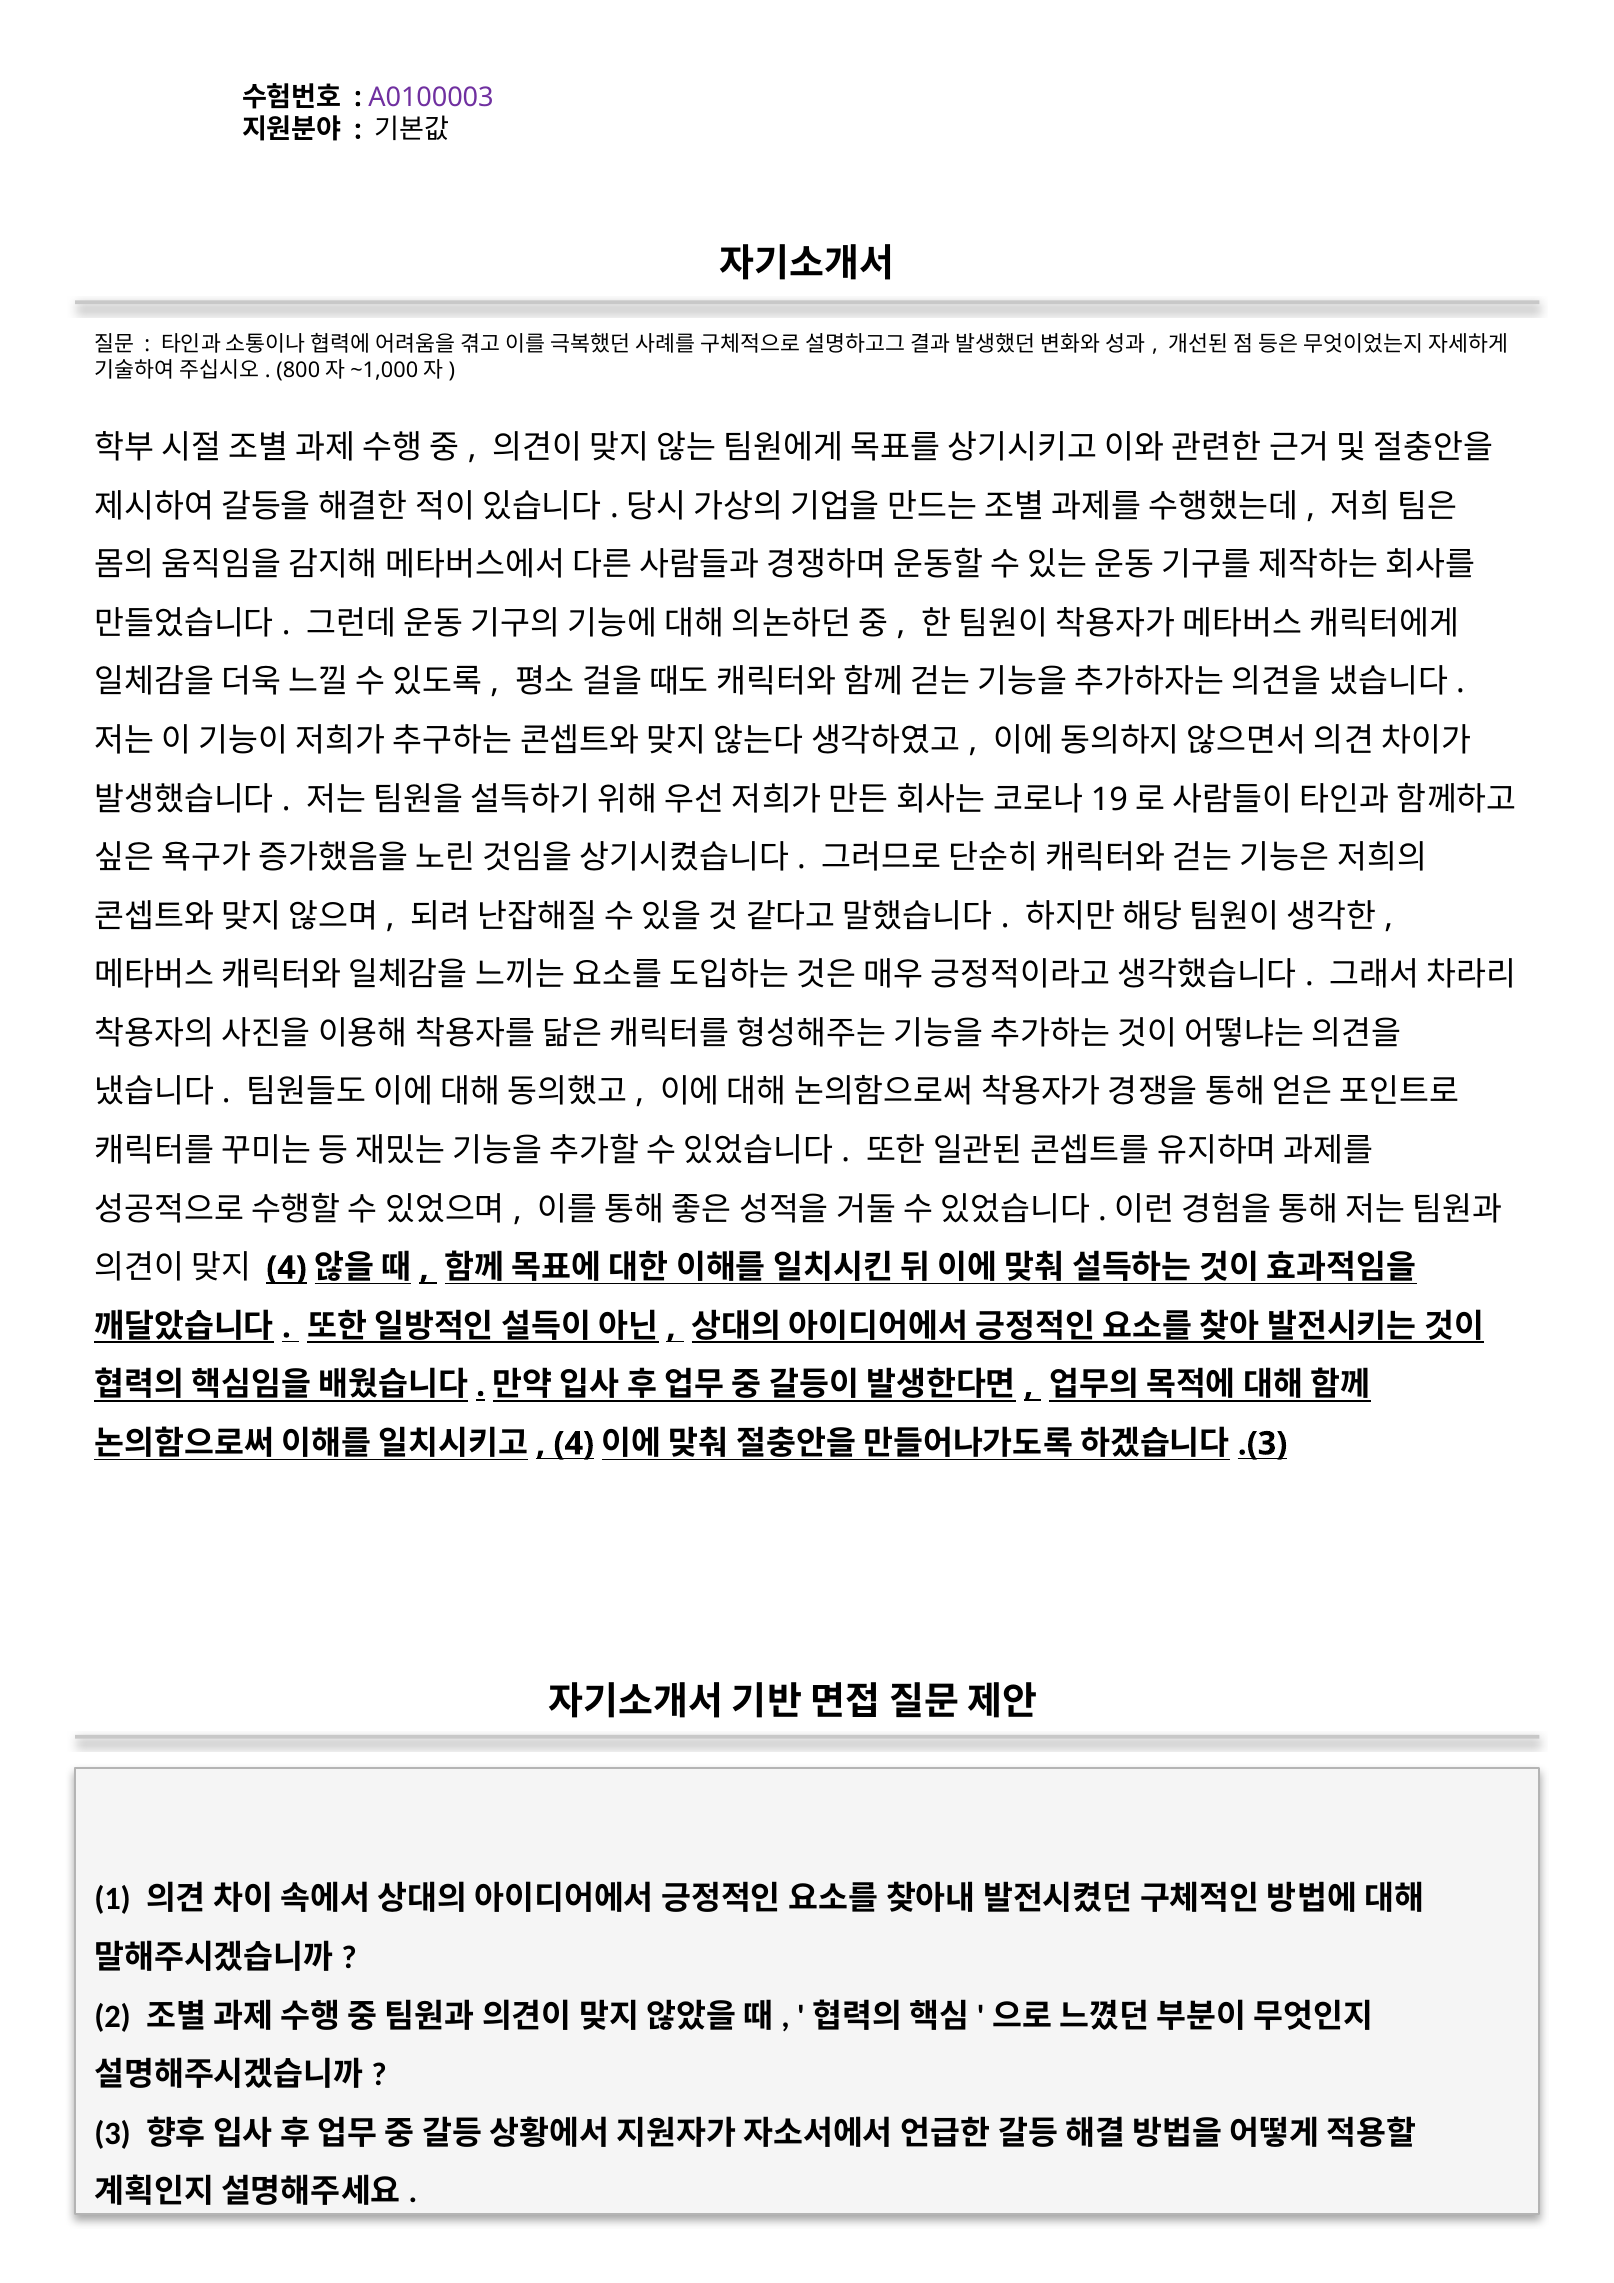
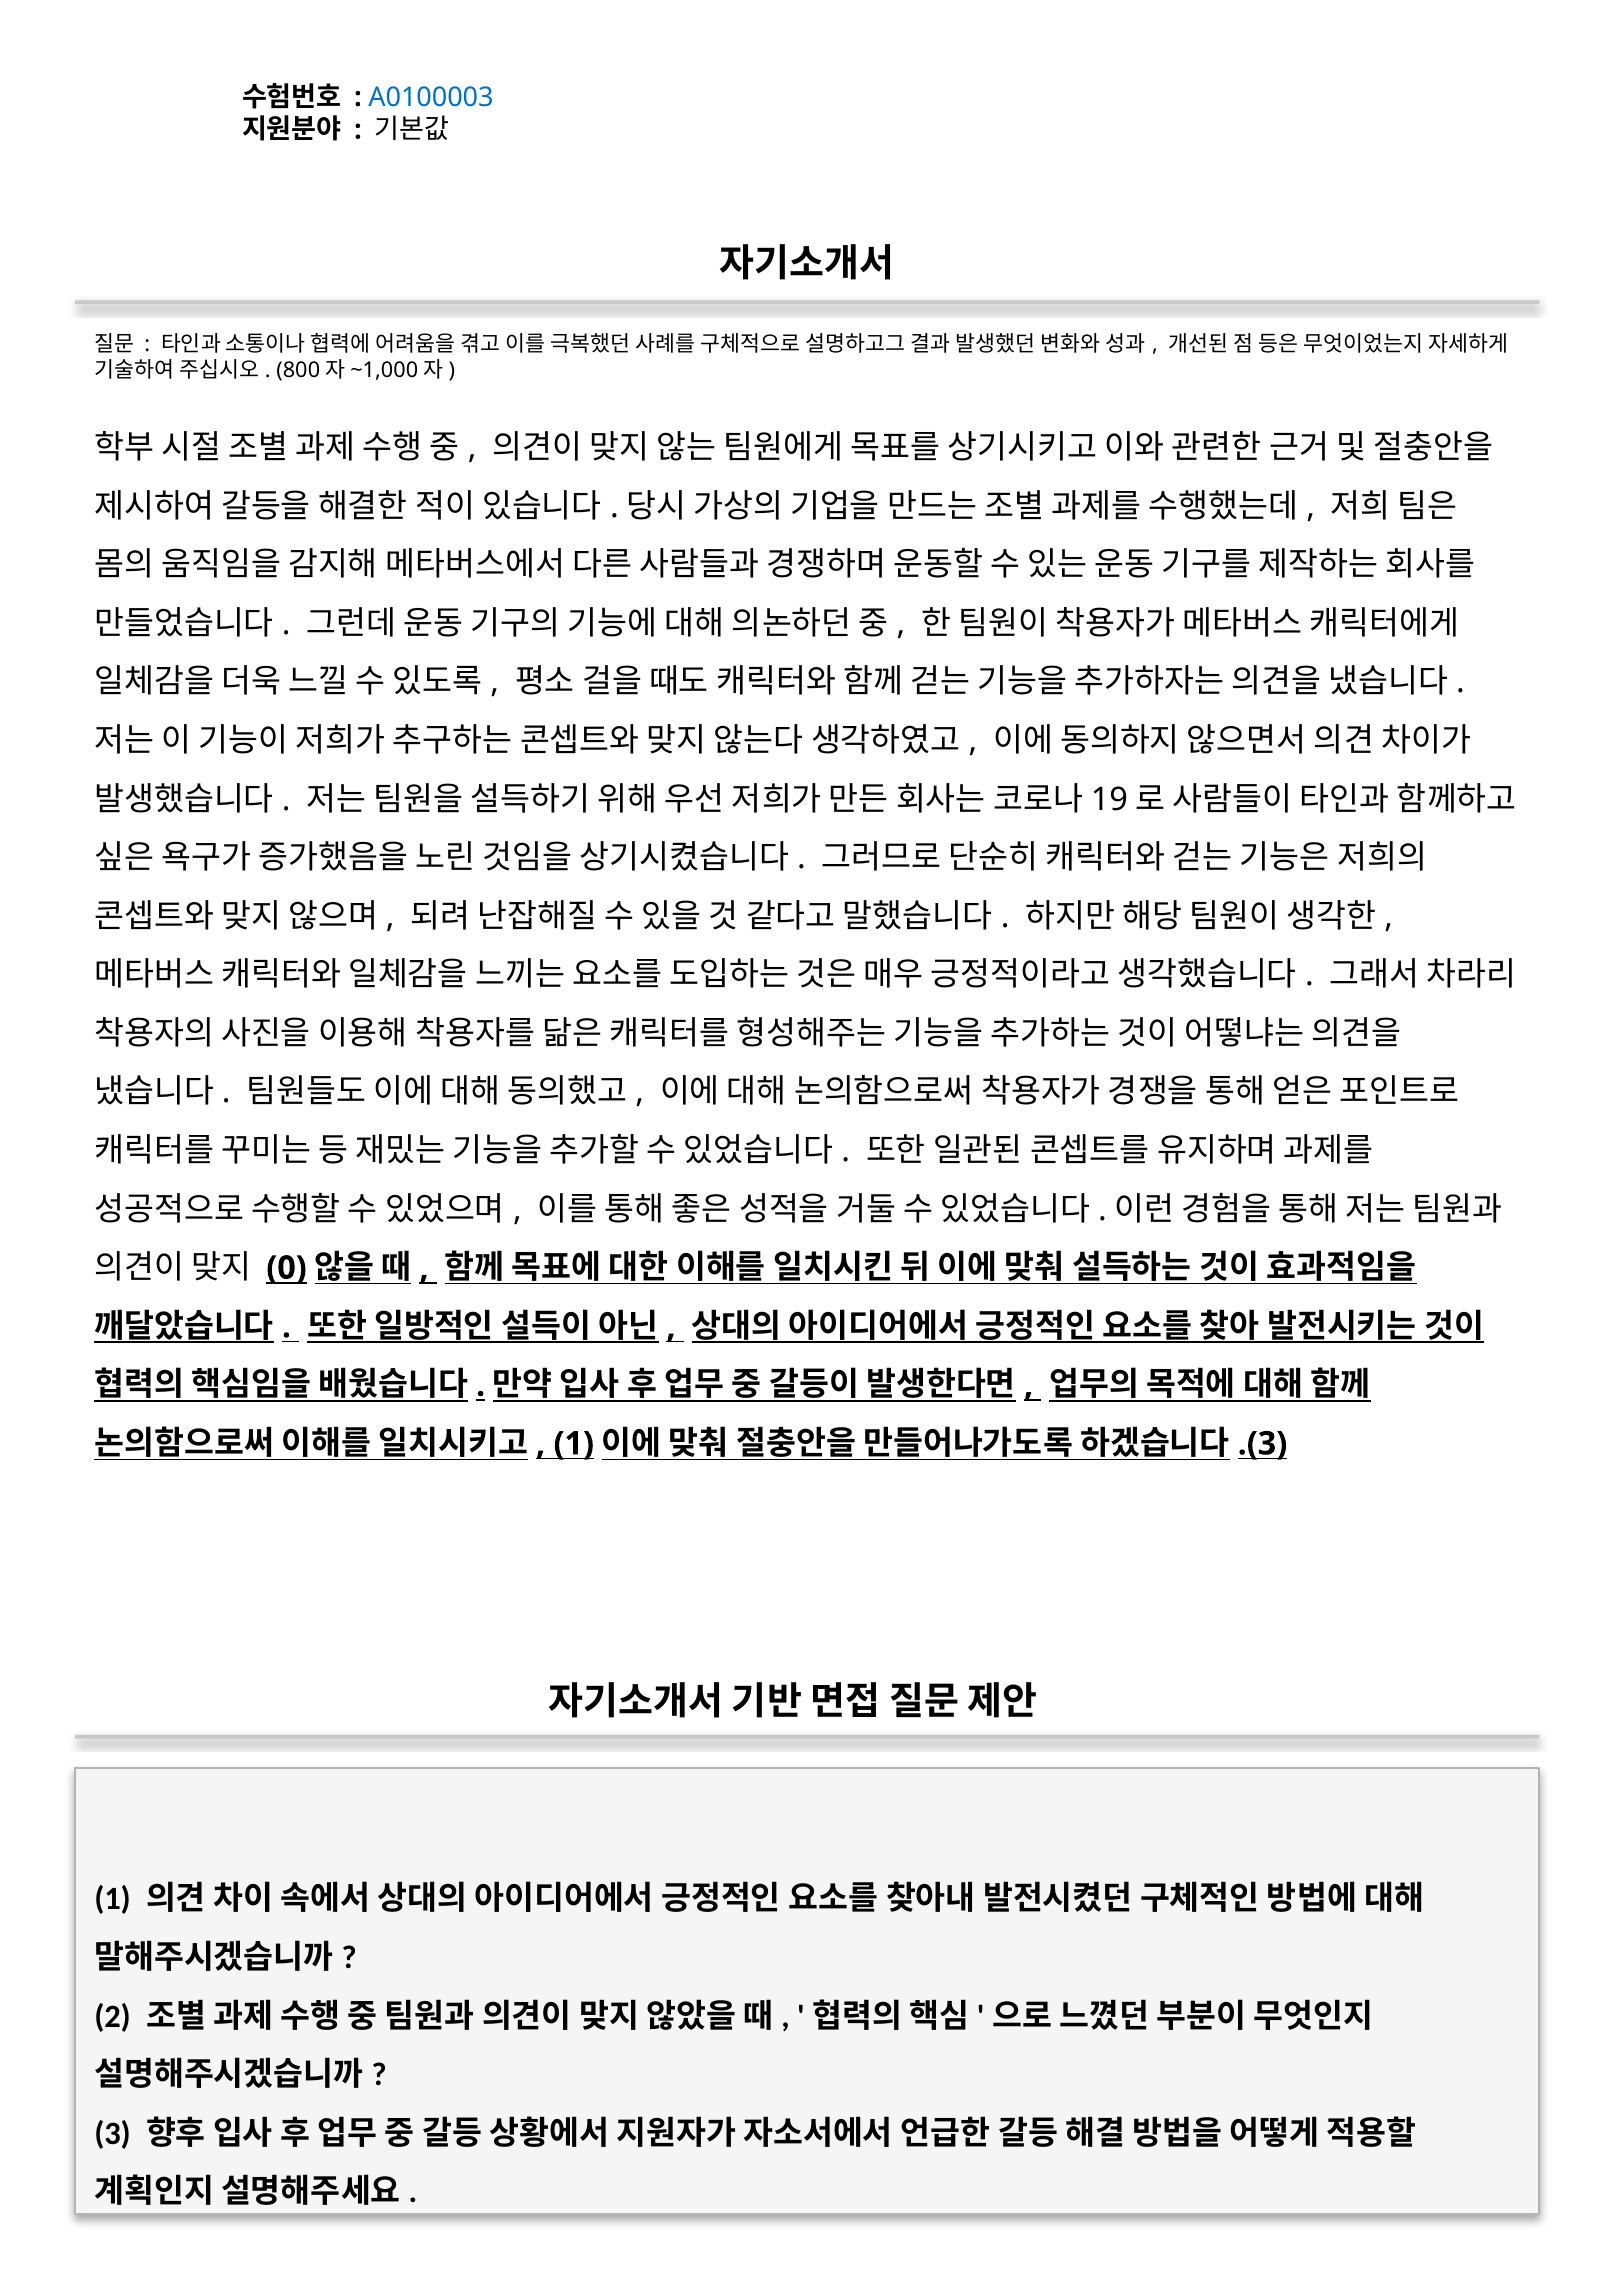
A0100003 colour: purple -> blue
4 at (287, 1268): 4 -> 0
4 at (574, 1443): 4 -> 1
